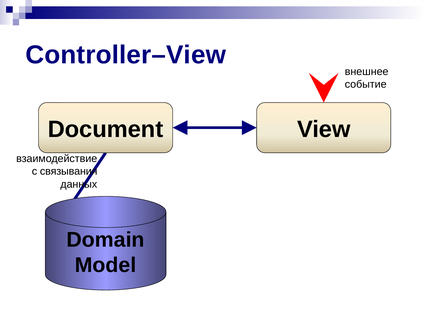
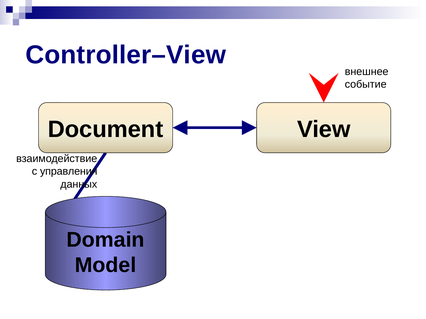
связывания: связывания -> управления
